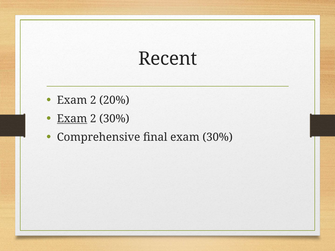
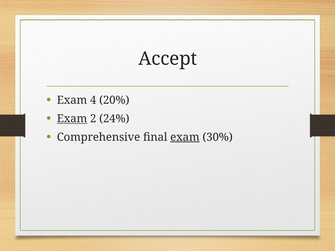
Recent: Recent -> Accept
2 at (93, 100): 2 -> 4
2 30%: 30% -> 24%
exam at (185, 137) underline: none -> present
